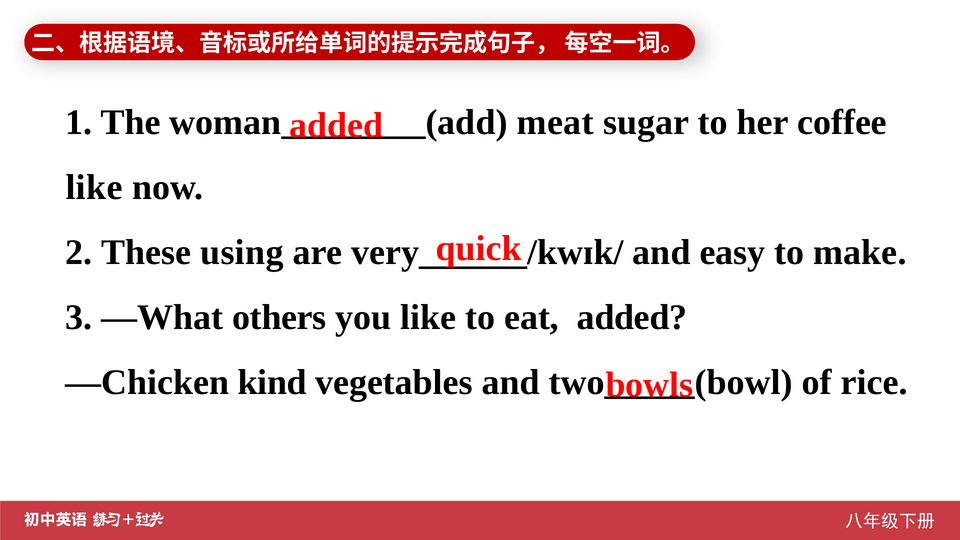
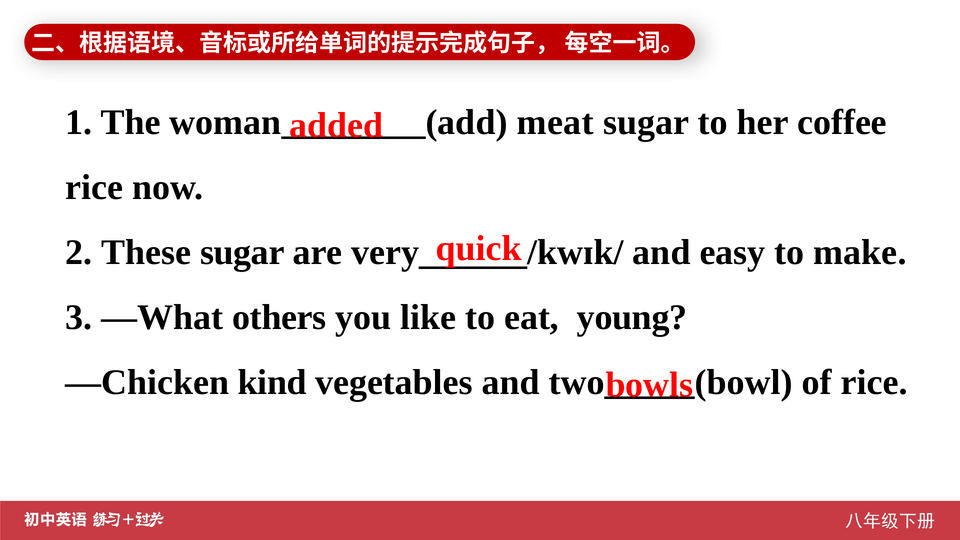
like at (94, 187): like -> rice
These using: using -> sugar
eat added: added -> young
